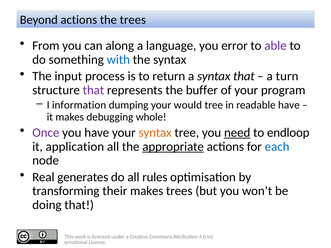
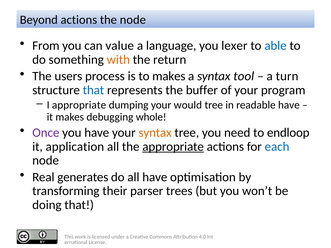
the trees: trees -> node
along: along -> value
error: error -> lexer
able colour: purple -> blue
with colour: blue -> orange
the syntax: syntax -> return
input: input -> users
to return: return -> makes
syntax that: that -> tool
that at (93, 90) colour: purple -> blue
I information: information -> appropriate
need underline: present -> none
all rules: rules -> have
their makes: makes -> parser
